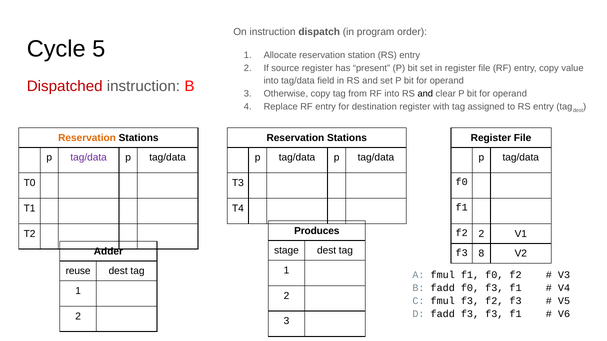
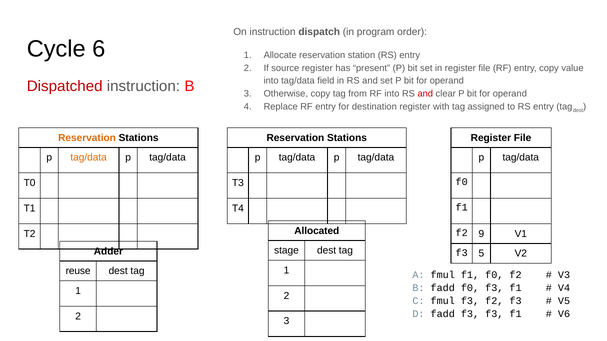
5: 5 -> 6
and at (425, 94) colour: black -> red
tag/data at (89, 158) colour: purple -> orange
Produces: Produces -> Allocated
f2 2: 2 -> 9
8: 8 -> 5
